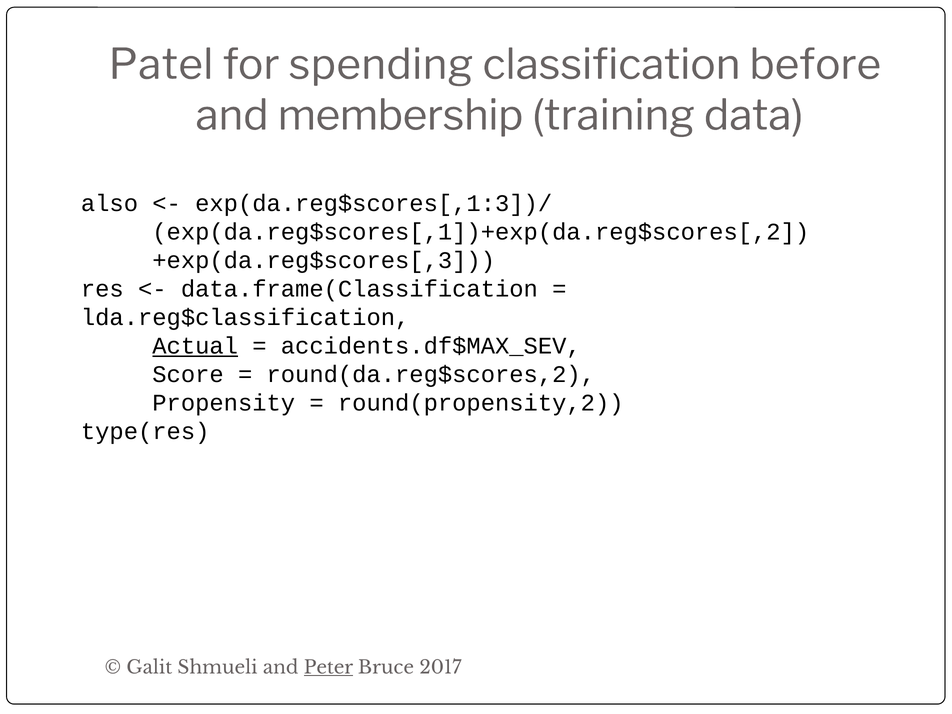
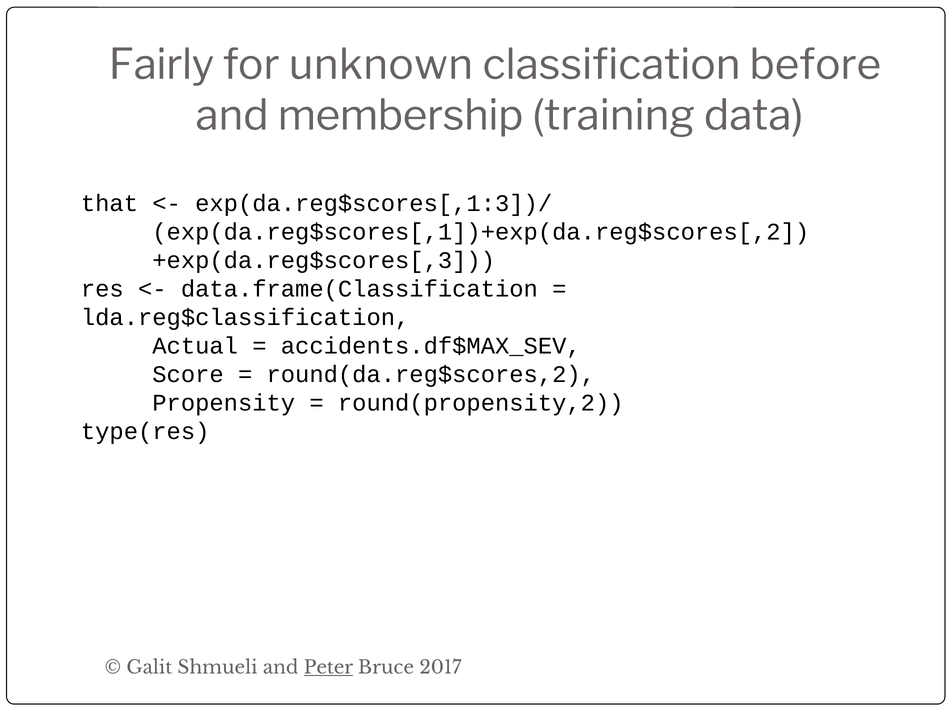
Patel: Patel -> Fairly
spending: spending -> unknown
also: also -> that
Actual underline: present -> none
